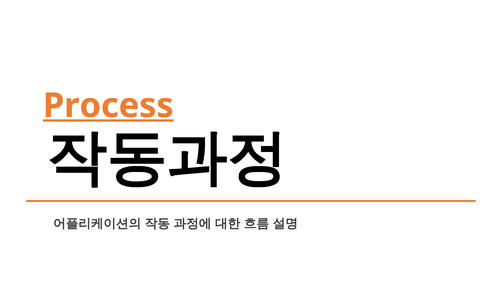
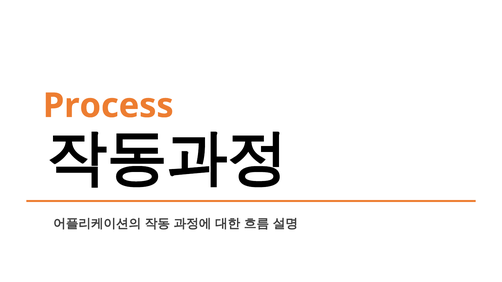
Process underline: present -> none
